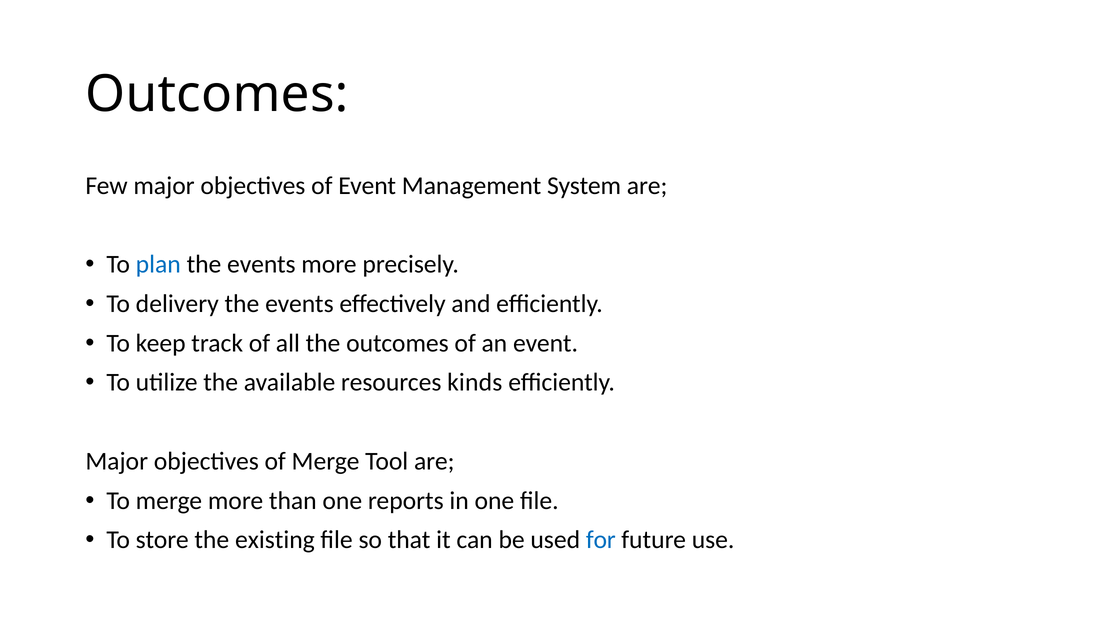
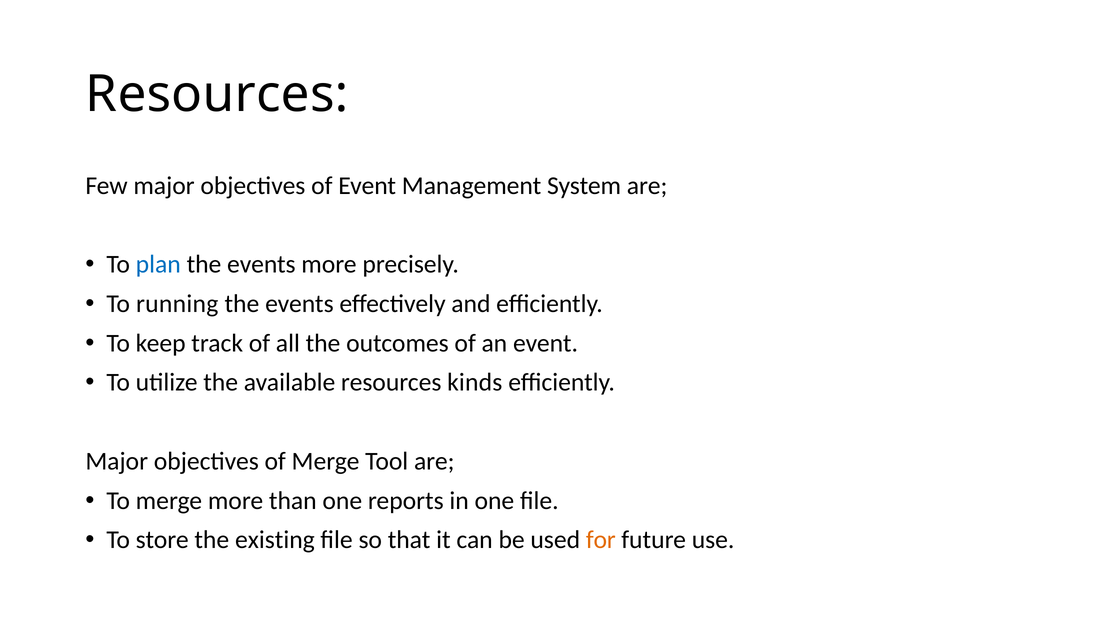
Outcomes at (217, 94): Outcomes -> Resources
delivery: delivery -> running
for colour: blue -> orange
